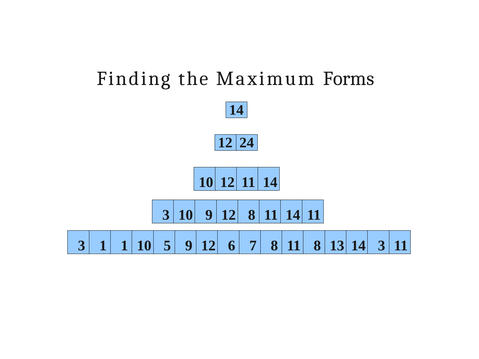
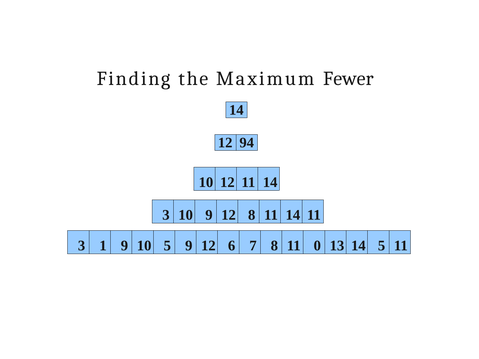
Forms: Forms -> Fewer
24: 24 -> 94
1 1: 1 -> 9
8 at (317, 246): 8 -> 0
14 3: 3 -> 5
